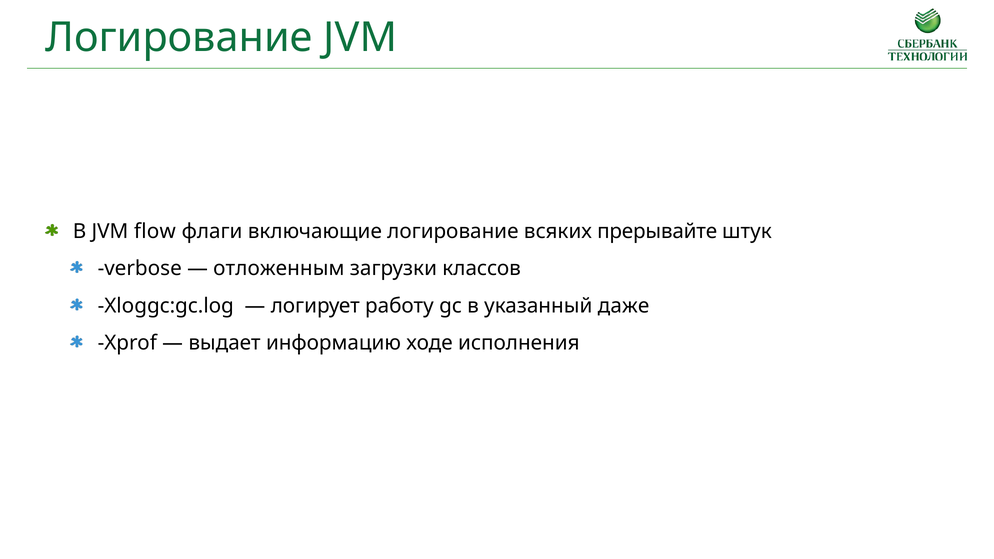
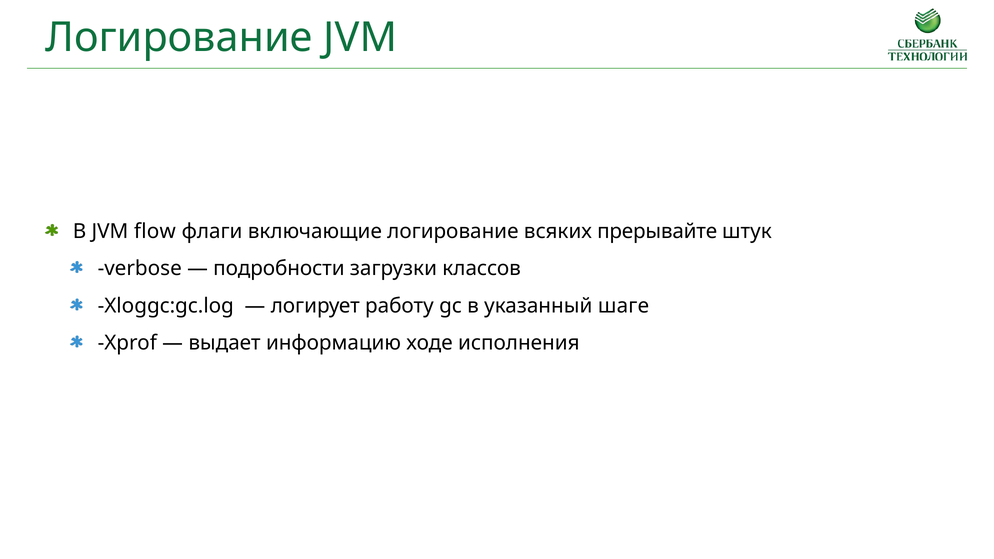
отложенным: отложенным -> подробности
даже: даже -> шаге
